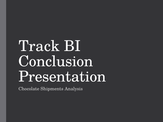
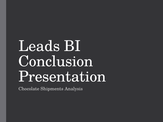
Track: Track -> Leads
